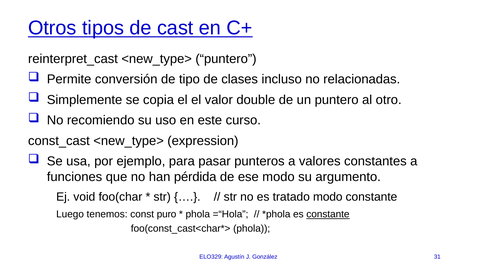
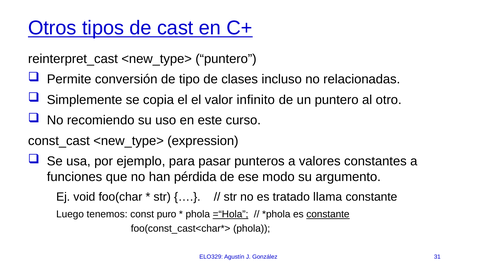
double: double -> infinito
tratado modo: modo -> llama
=“Hola underline: none -> present
